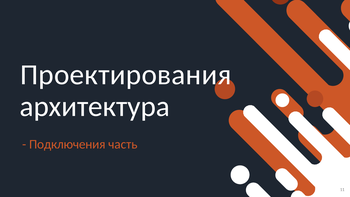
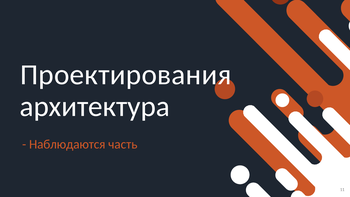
Подключения: Подключения -> Наблюдаются
